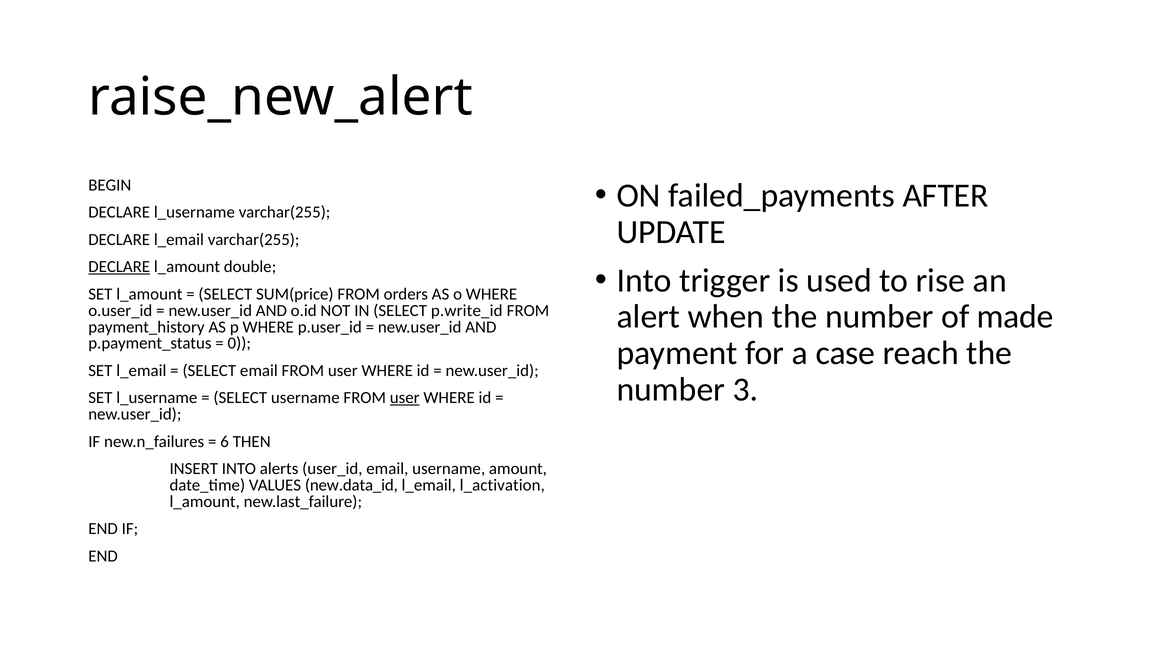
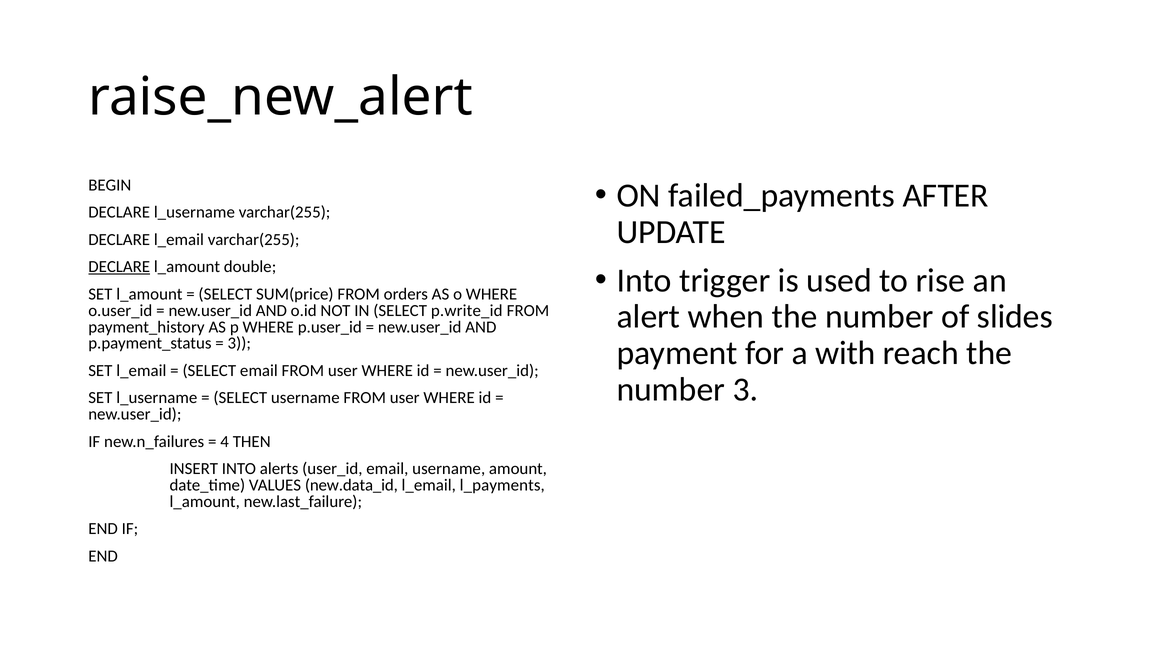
made: made -> slides
0 at (239, 344): 0 -> 3
case: case -> with
user at (405, 398) underline: present -> none
6: 6 -> 4
l_activation: l_activation -> l_payments
